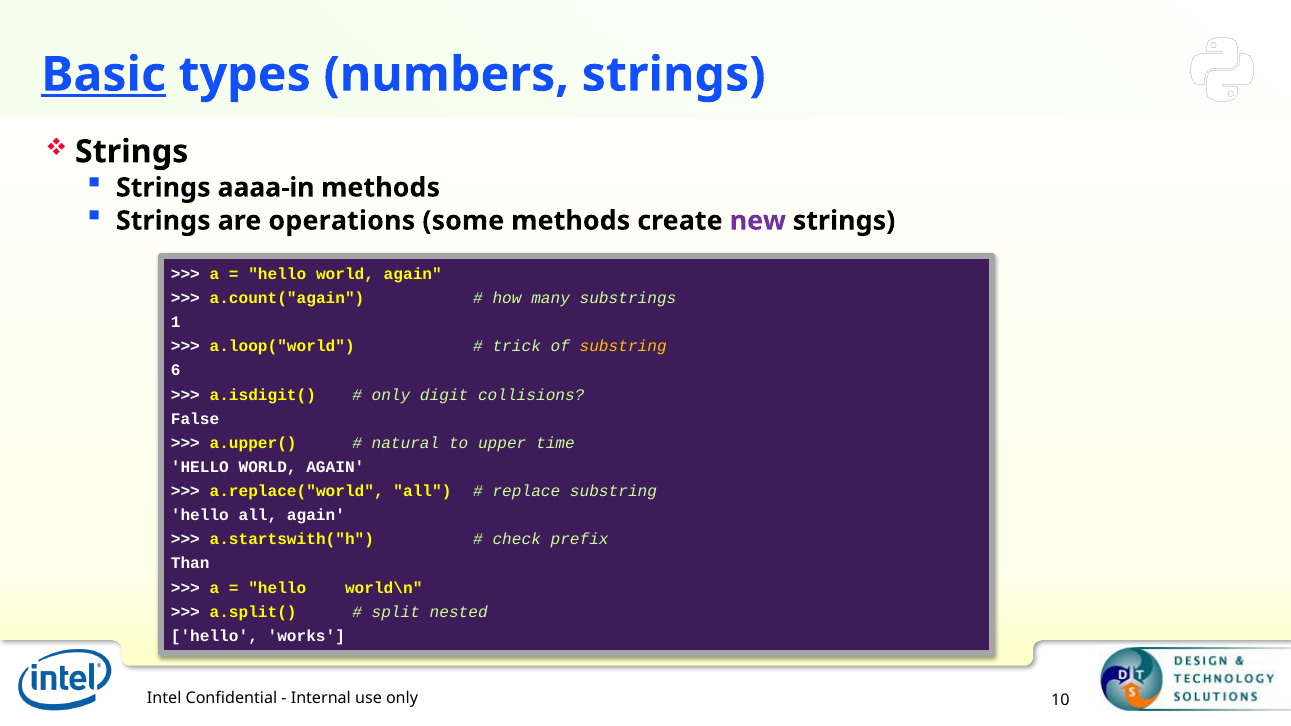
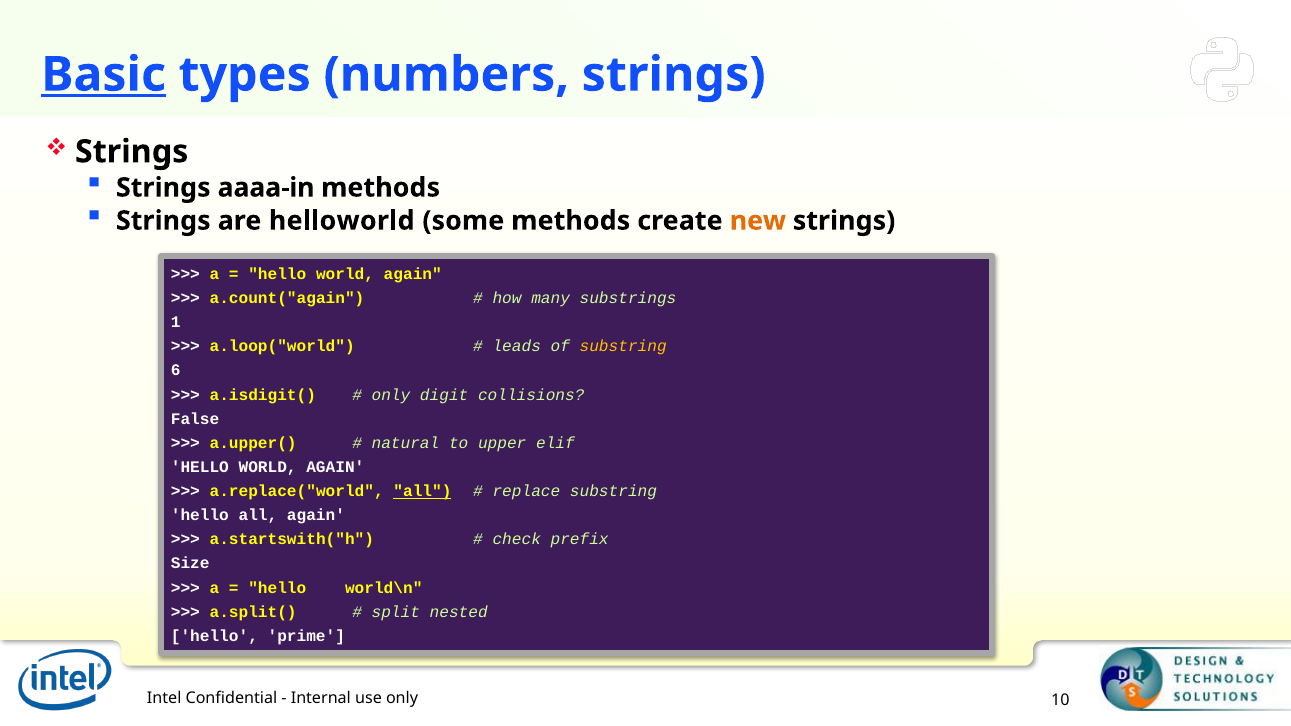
operations: operations -> helloworld
new colour: purple -> orange
trick: trick -> leads
time: time -> elif
all at (422, 491) underline: none -> present
Than: Than -> Size
works: works -> prime
